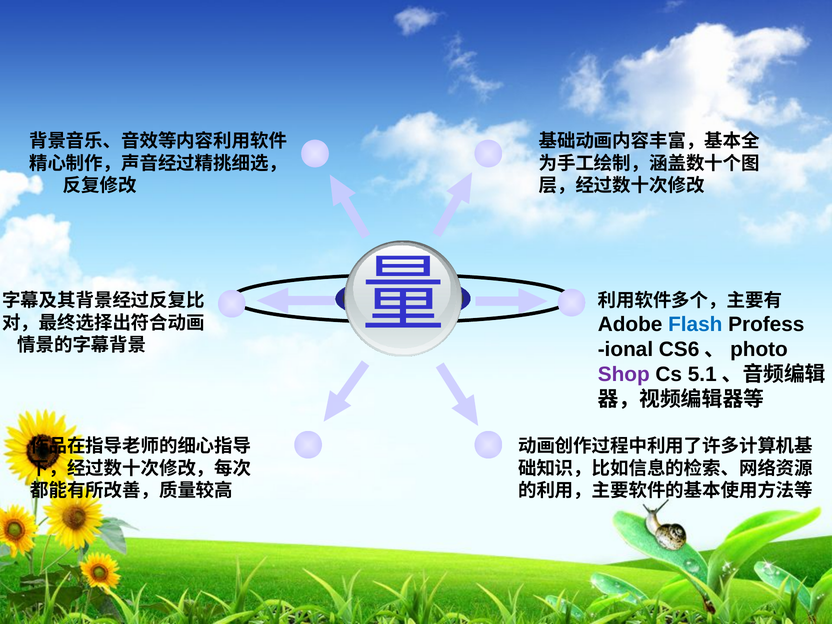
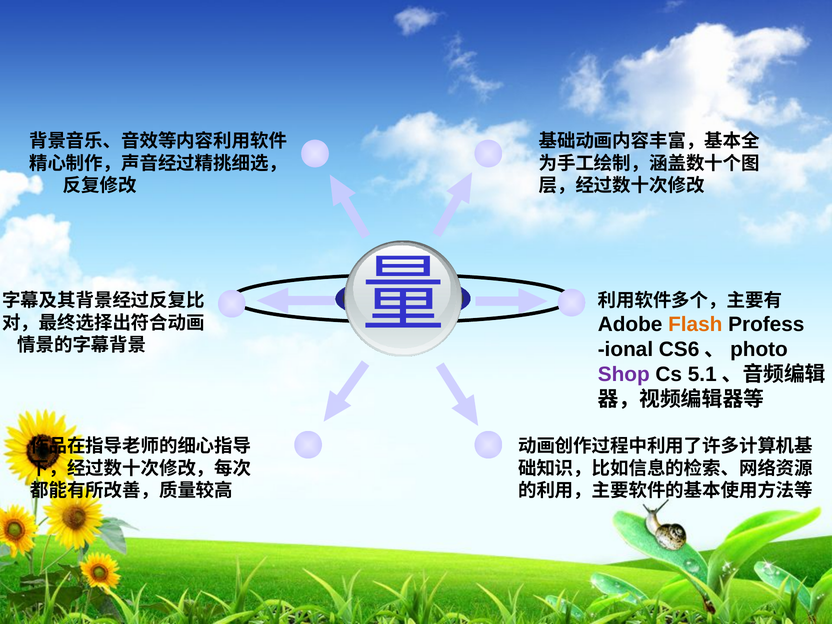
Flash colour: blue -> orange
